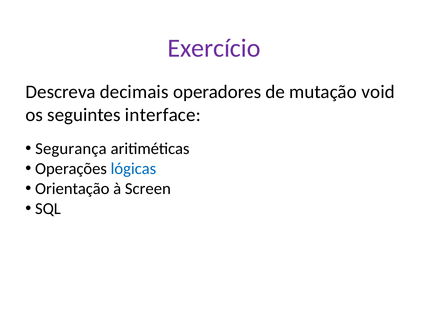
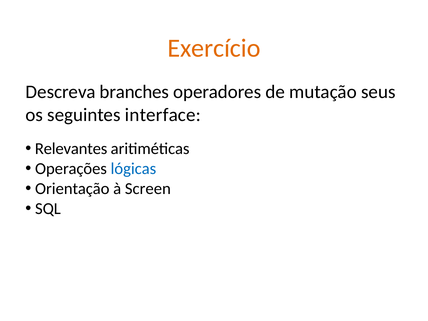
Exercício colour: purple -> orange
decimais: decimais -> branches
void: void -> seus
Segurança: Segurança -> Relevantes
